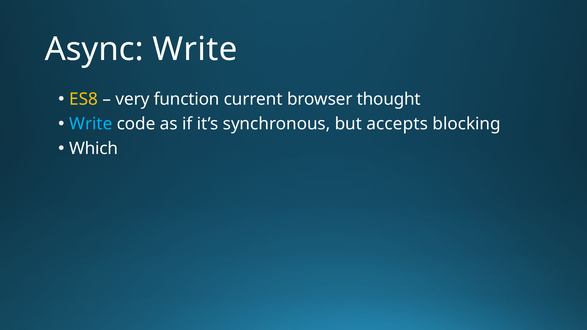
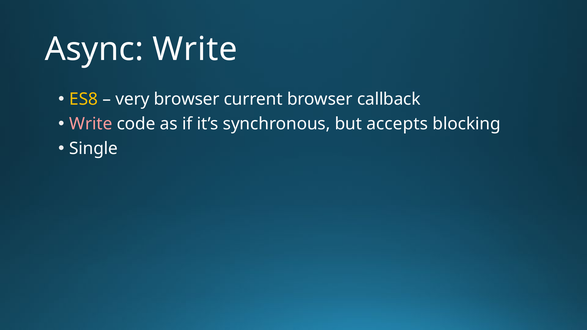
very function: function -> browser
thought: thought -> callback
Write at (91, 124) colour: light blue -> pink
Which: Which -> Single
